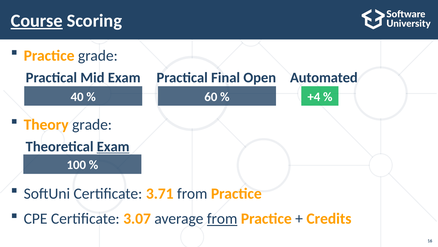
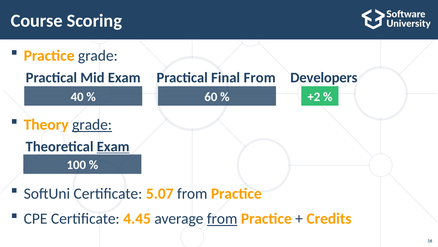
Course underline: present -> none
Final Open: Open -> From
Automated: Automated -> Developers
+4: +4 -> +2
grade at (92, 124) underline: none -> present
3.71: 3.71 -> 5.07
3.07: 3.07 -> 4.45
